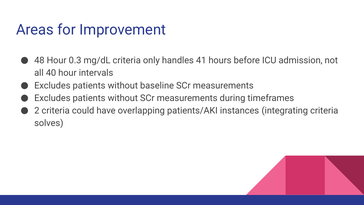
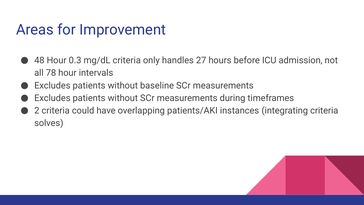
41: 41 -> 27
40: 40 -> 78
